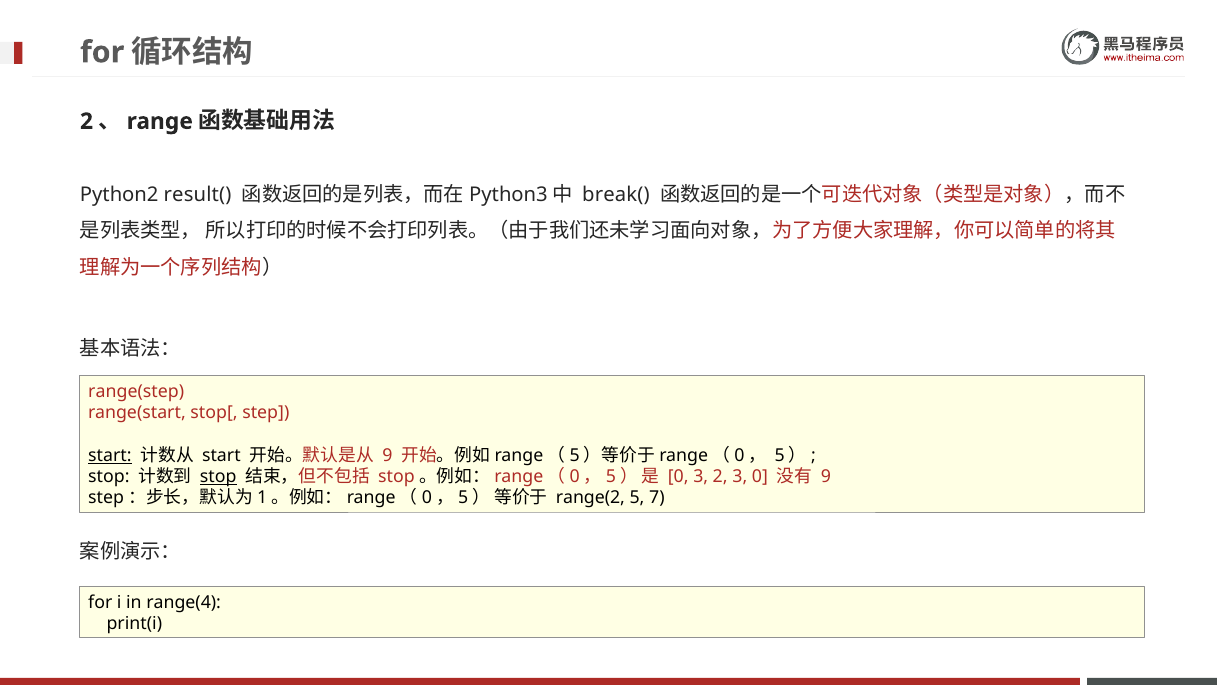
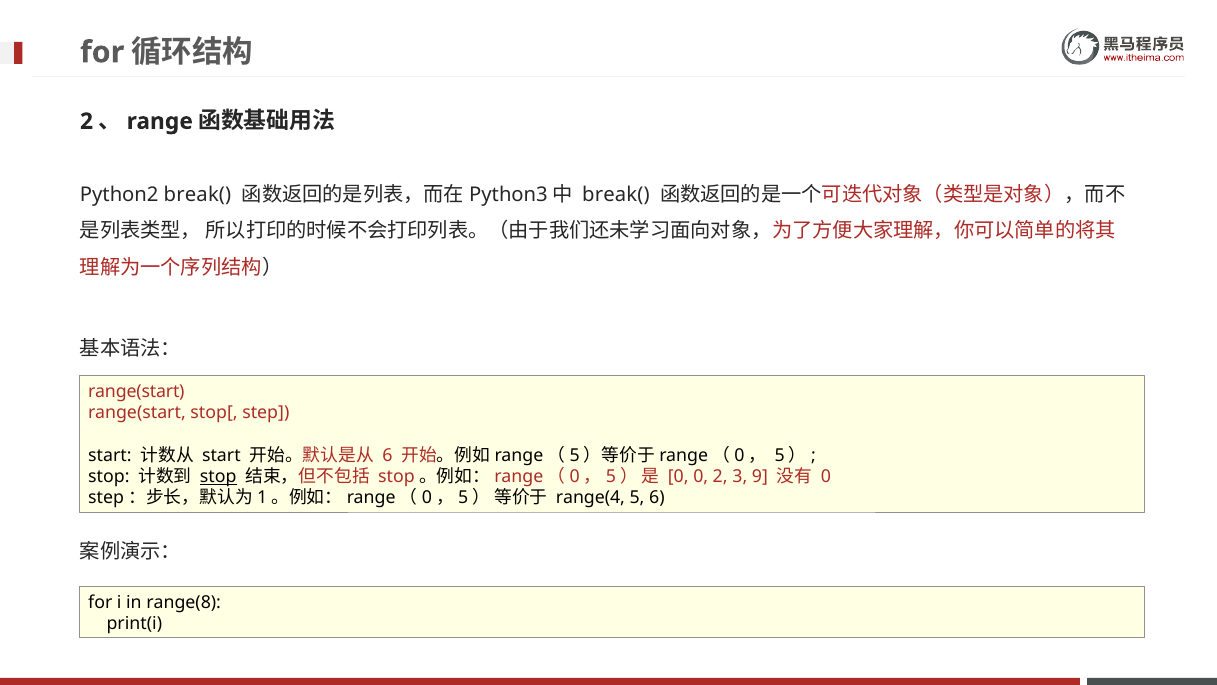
Python2 result(: result( -> break(
range(step at (136, 391): range(step -> range(start
start at (110, 455) underline: present -> none
9 at (387, 455): 9 -> 6
0 3: 3 -> 0
3 0: 0 -> 9
9 at (826, 476): 9 -> 0
range(2: range(2 -> range(4
5 7: 7 -> 6
range(4: range(4 -> range(8
